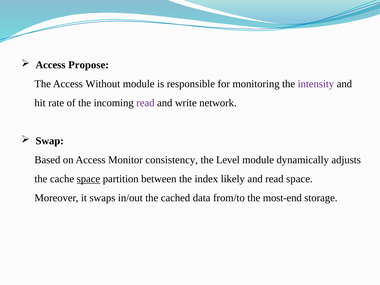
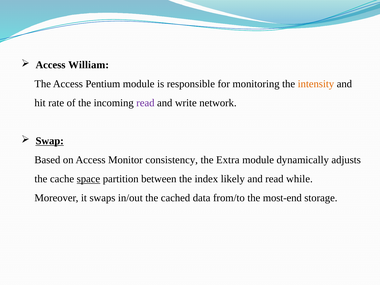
Propose: Propose -> William
Without: Without -> Pentium
intensity colour: purple -> orange
Swap underline: none -> present
Level: Level -> Extra
read space: space -> while
